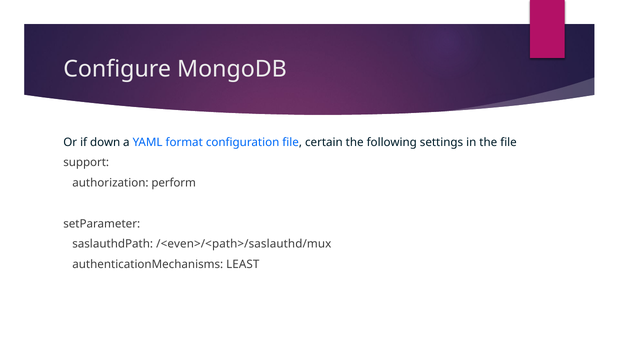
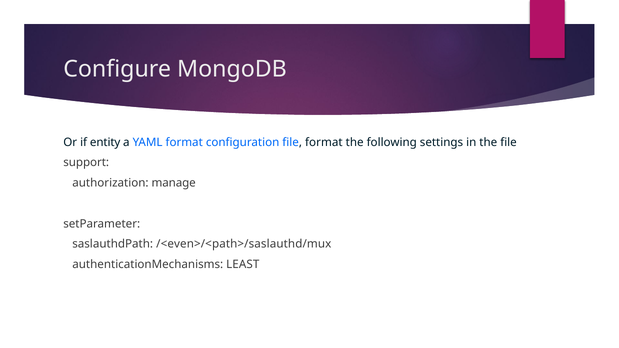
down: down -> entity
file certain: certain -> format
perform: perform -> manage
